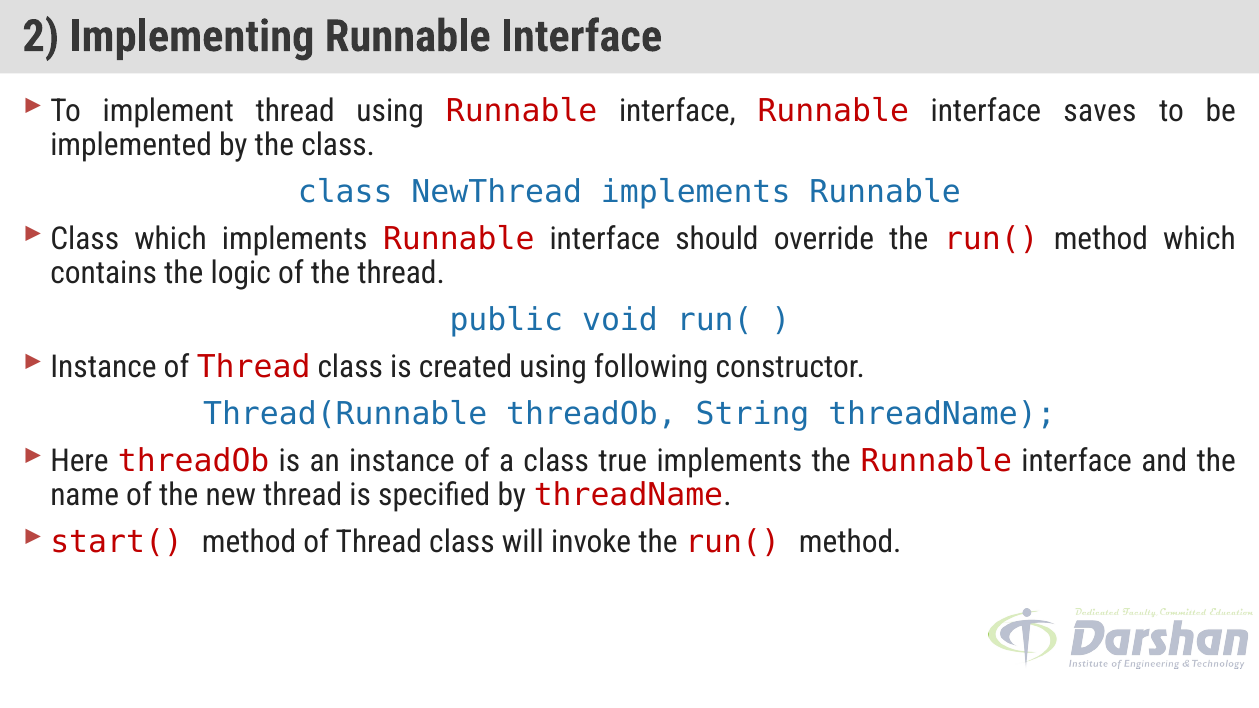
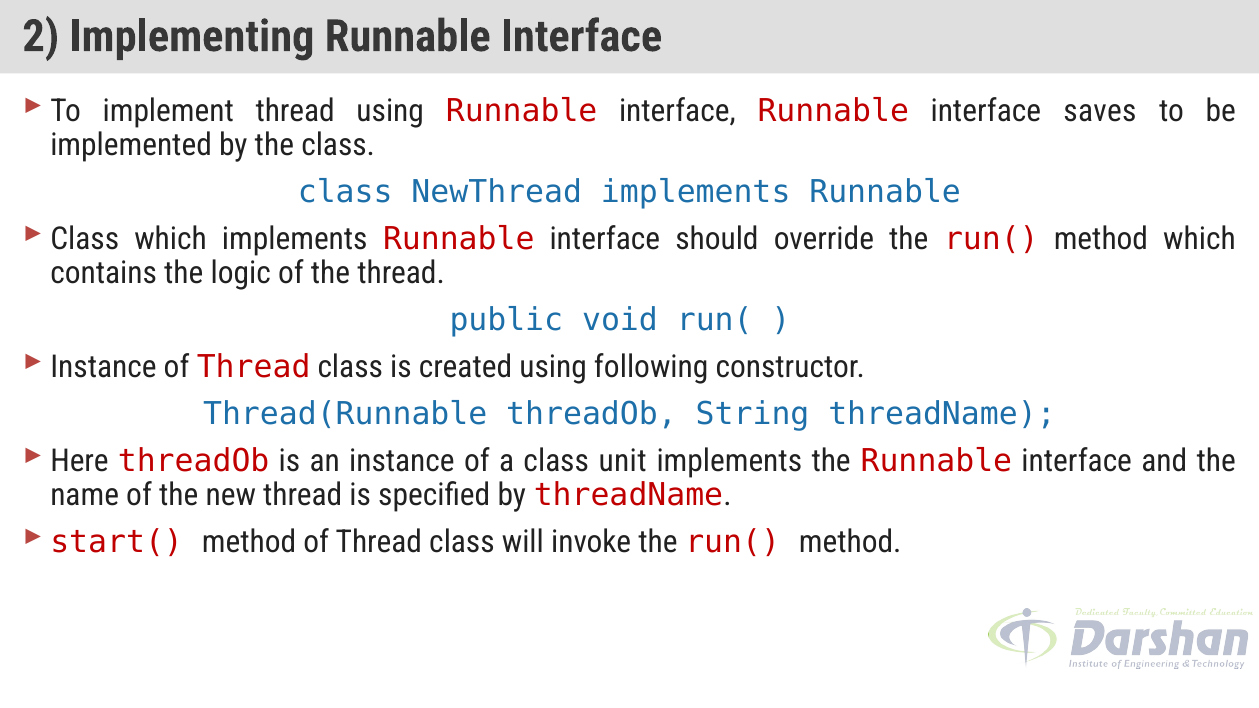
true: true -> unit
